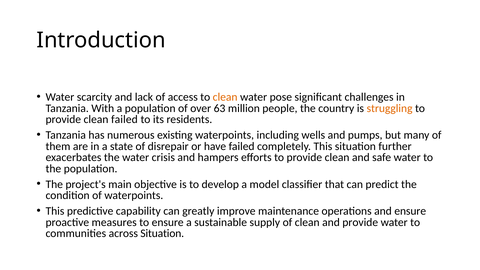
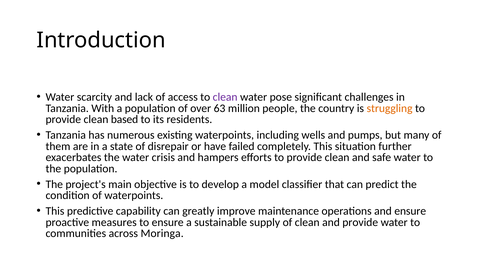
clean at (225, 97) colour: orange -> purple
clean failed: failed -> based
across Situation: Situation -> Moringa
